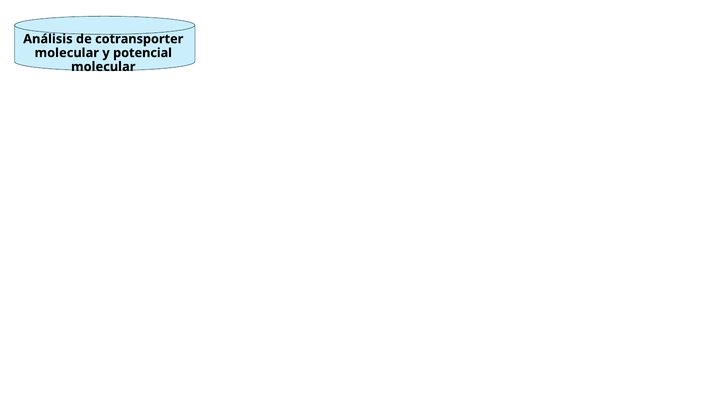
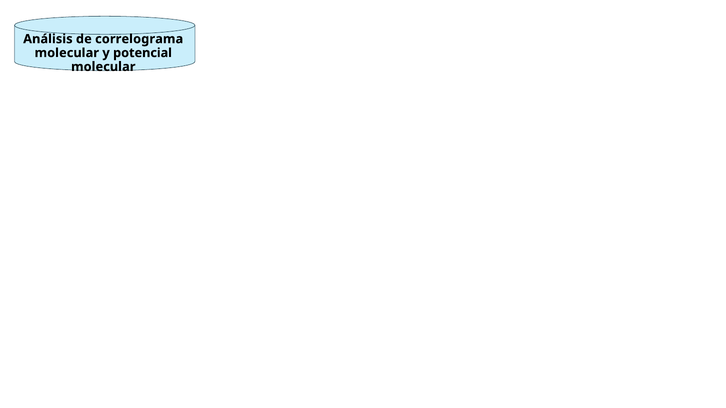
cotransporter: cotransporter -> correlograma
